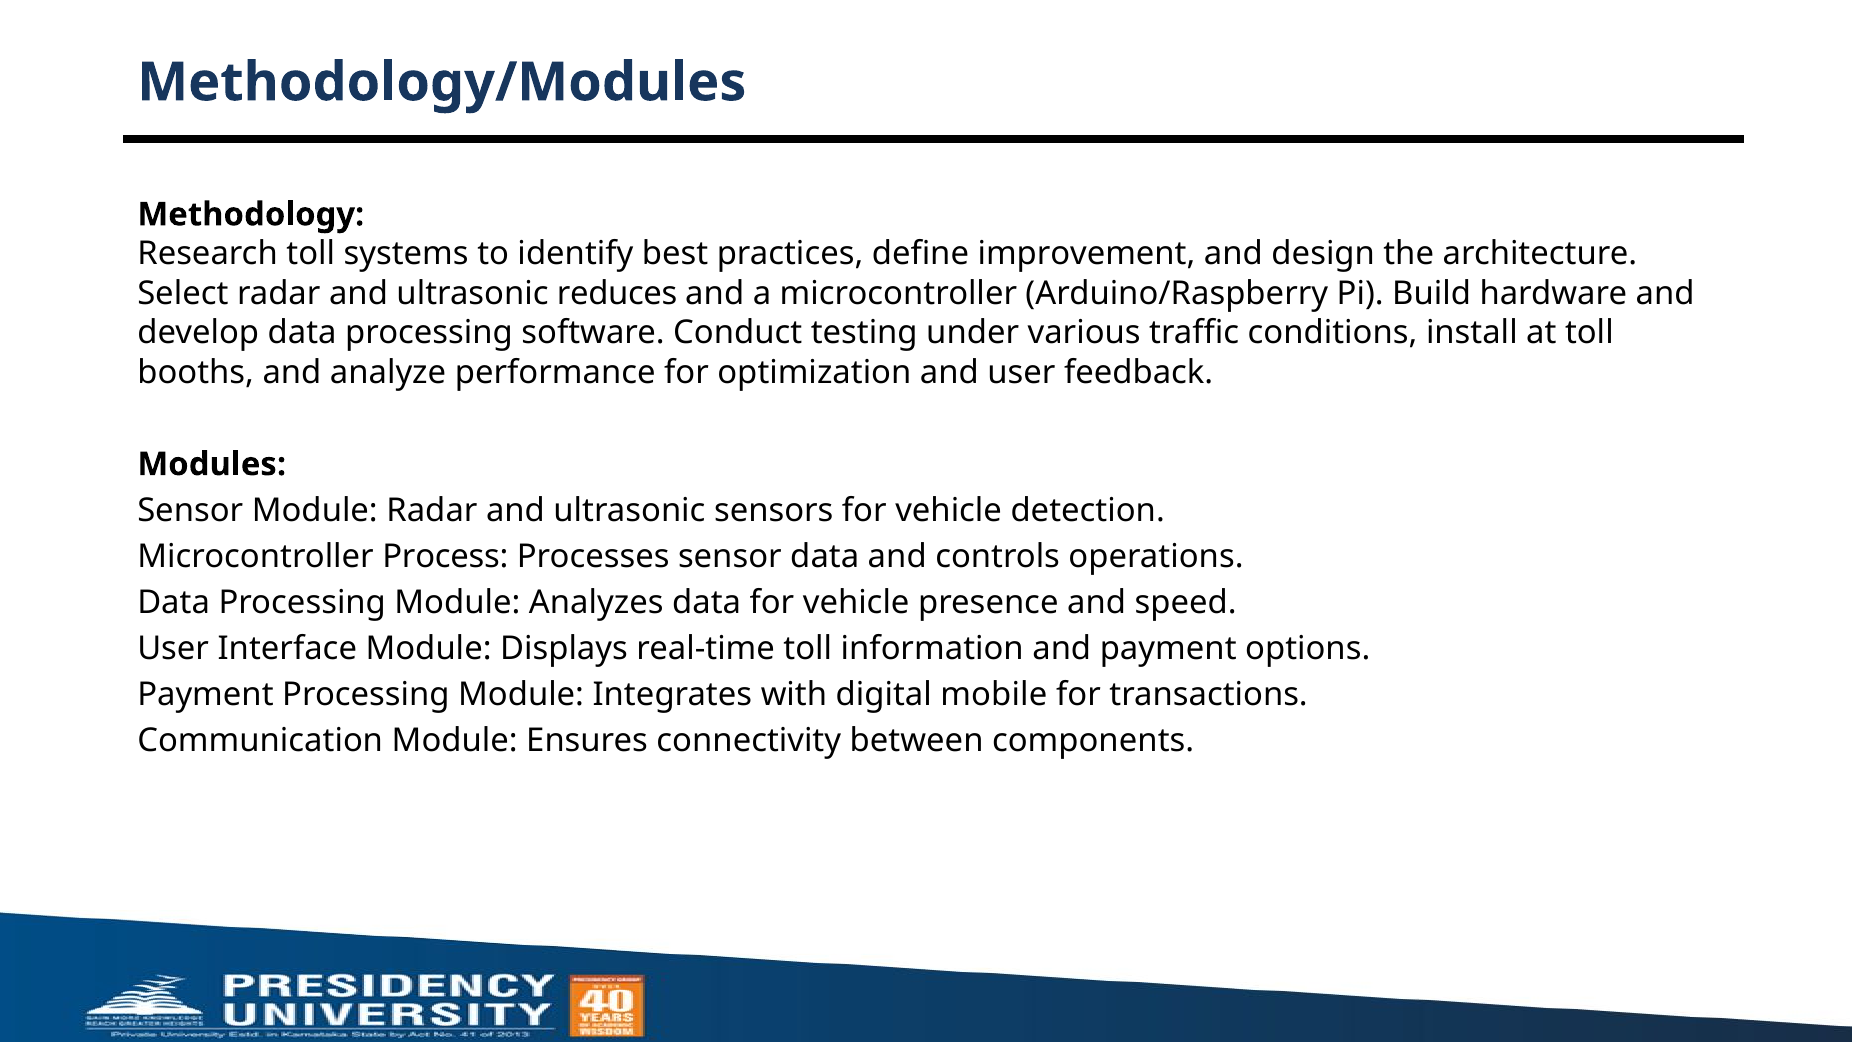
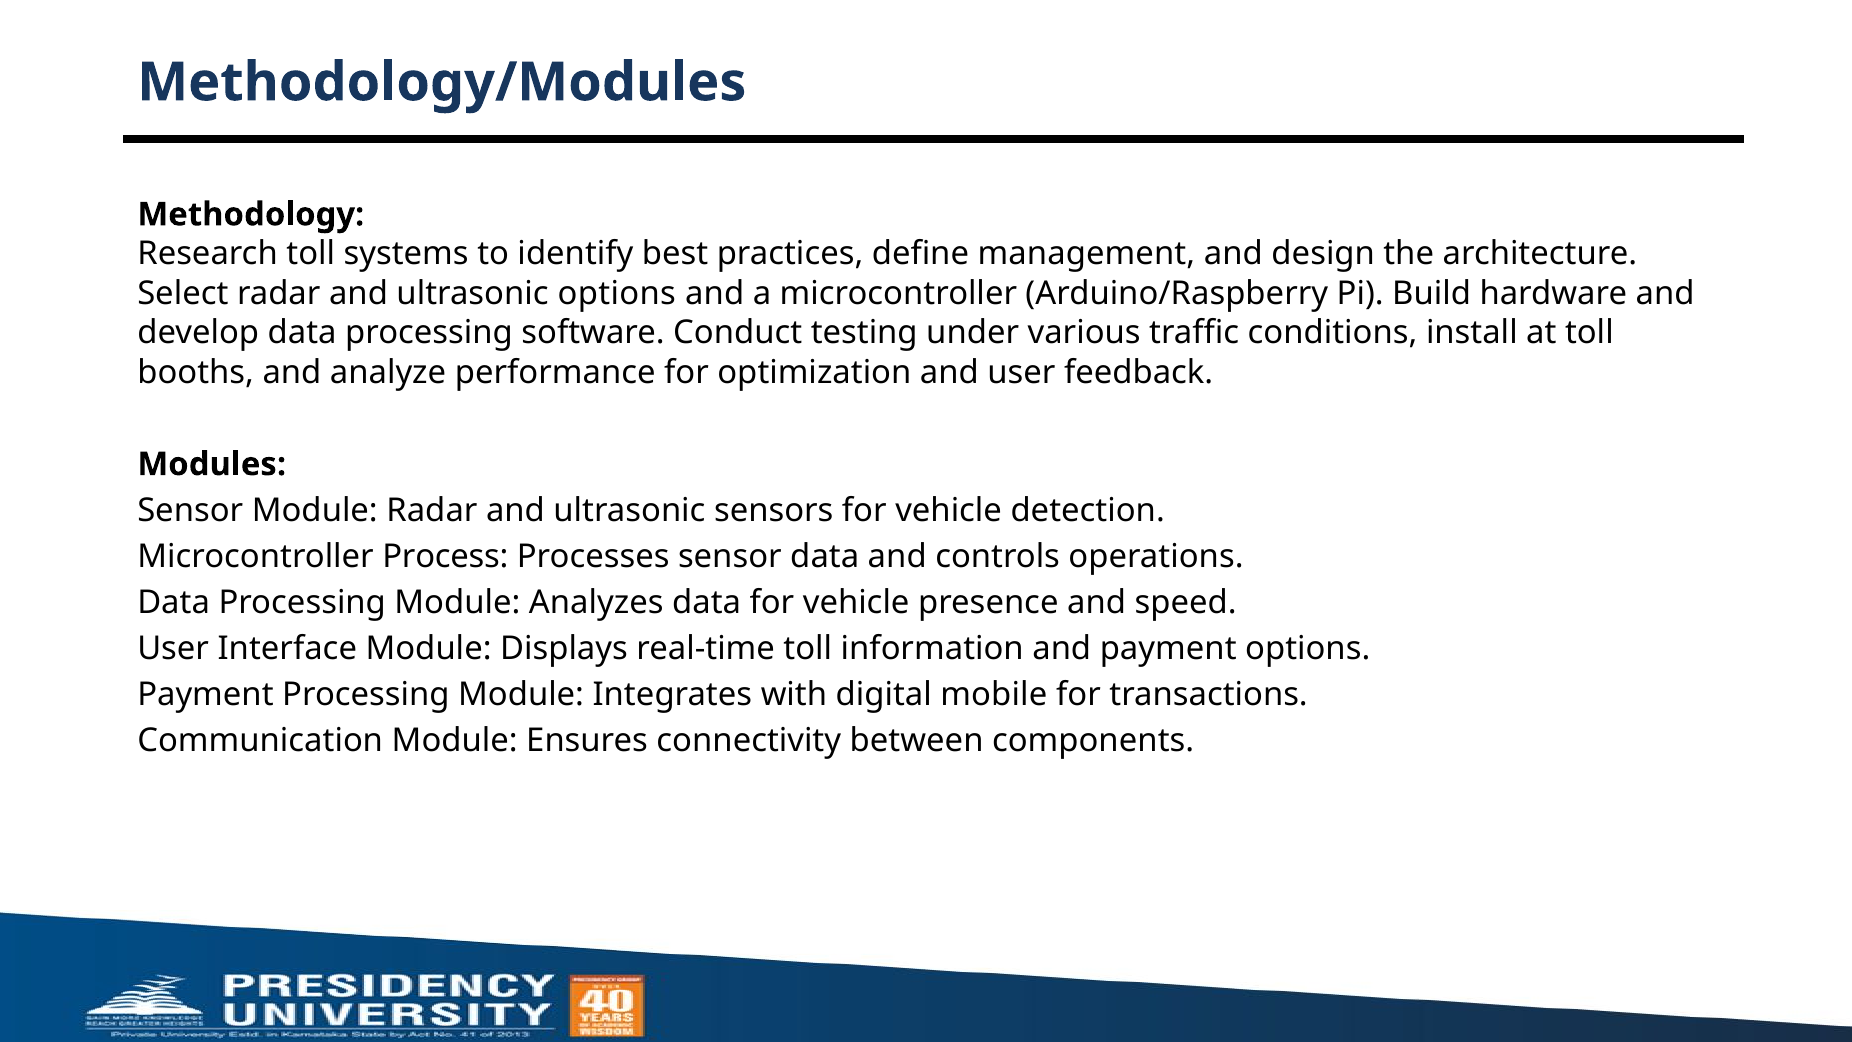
improvement: improvement -> management
ultrasonic reduces: reduces -> options
